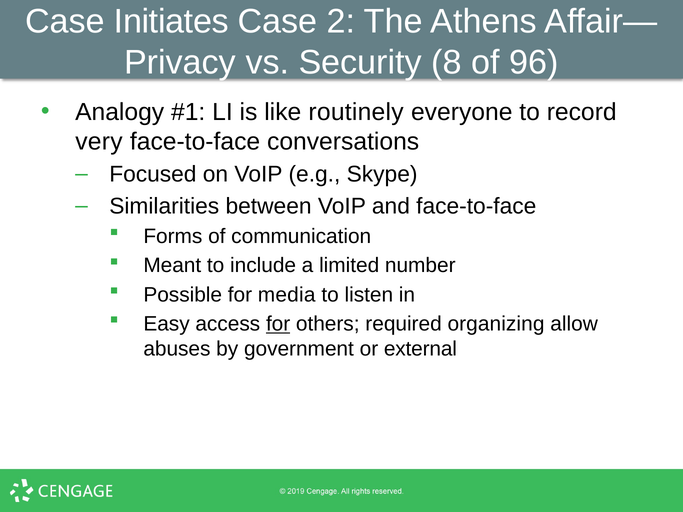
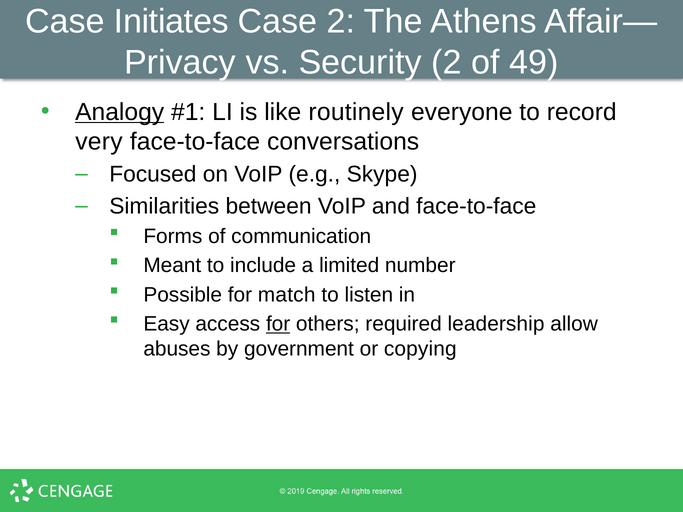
Security 8: 8 -> 2
96: 96 -> 49
Analogy underline: none -> present
media: media -> match
organizing: organizing -> leadership
external: external -> copying
